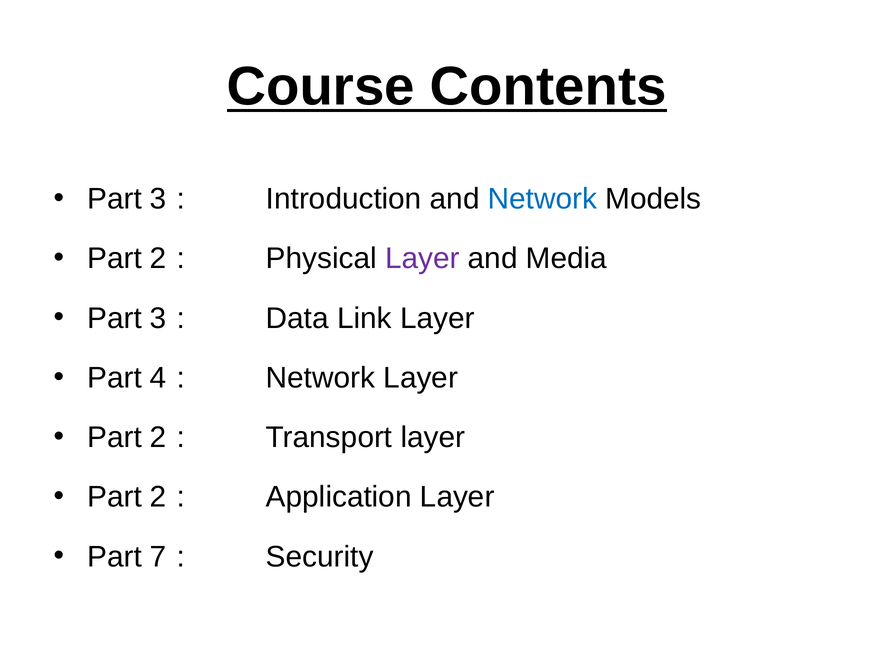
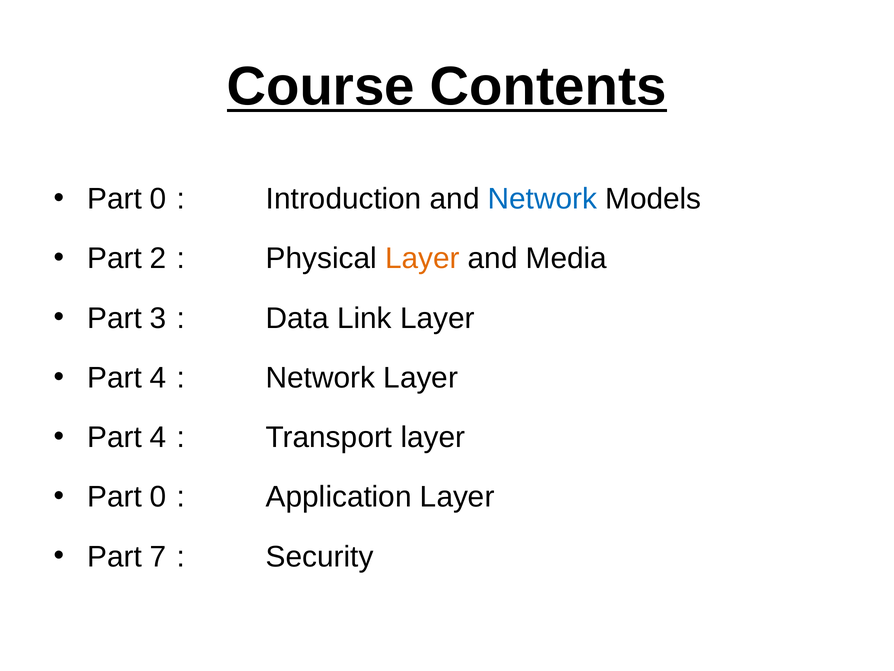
3 at (158, 199): 3 -> 0
Layer at (422, 258) colour: purple -> orange
2 at (158, 437): 2 -> 4
2 at (158, 497): 2 -> 0
